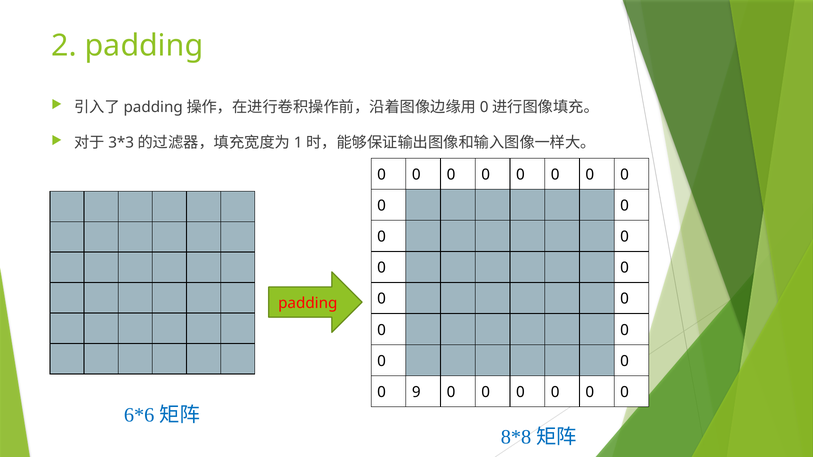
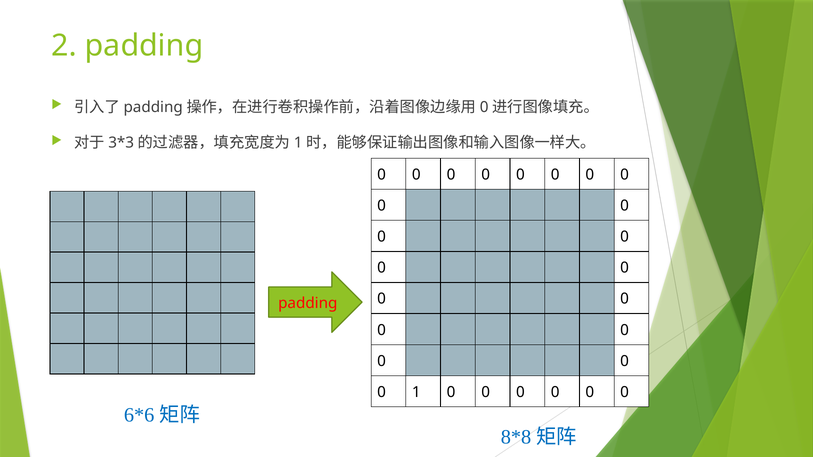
9: 9 -> 1
